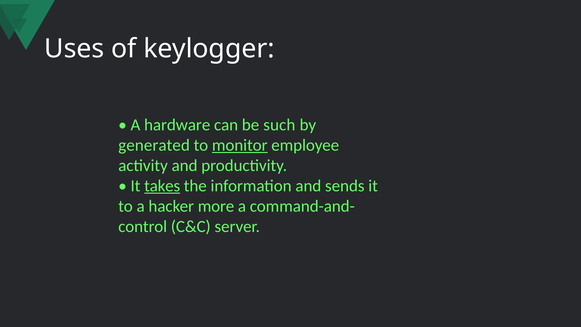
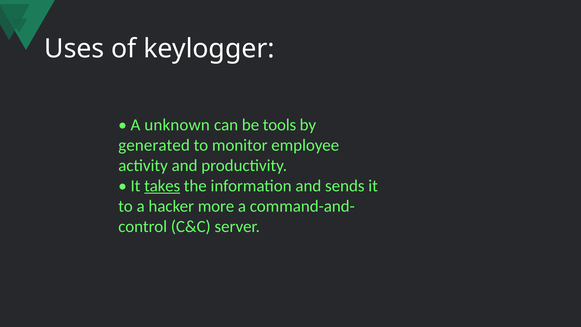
hardware: hardware -> unknown
such: such -> tools
monitor underline: present -> none
